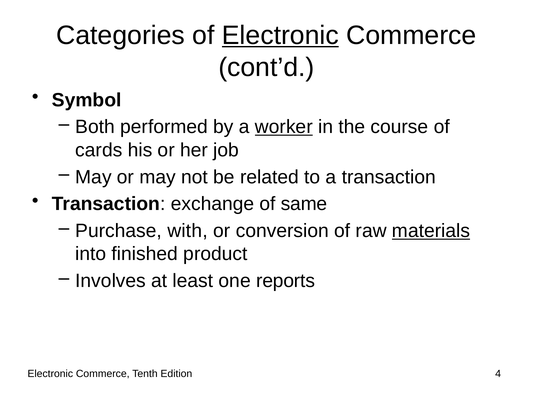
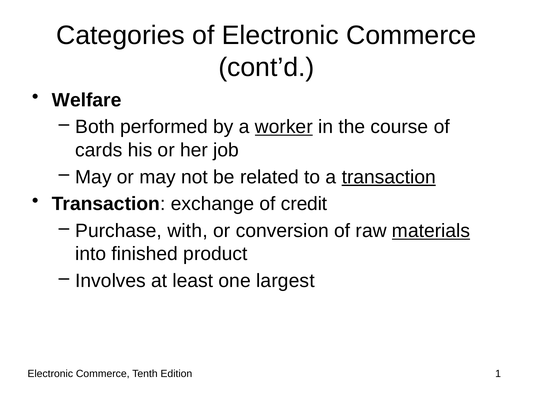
Electronic at (280, 35) underline: present -> none
Symbol: Symbol -> Welfare
transaction at (389, 177) underline: none -> present
same: same -> credit
reports: reports -> largest
4: 4 -> 1
